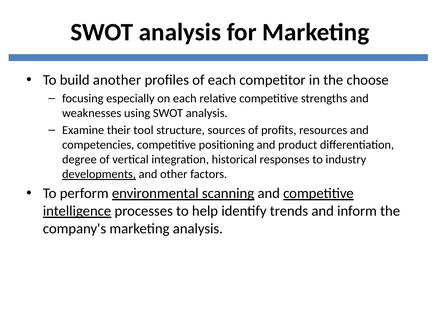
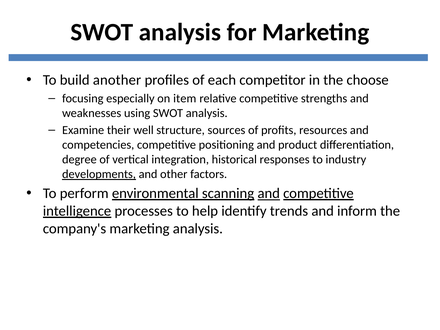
on each: each -> item
tool: tool -> well
and at (269, 193) underline: none -> present
